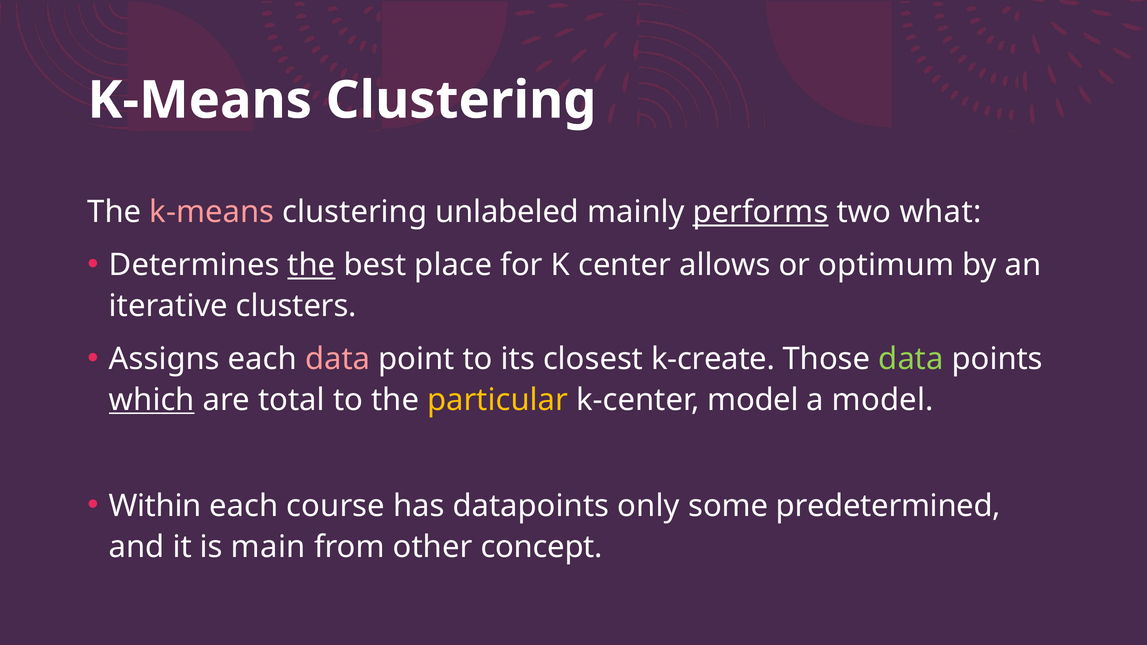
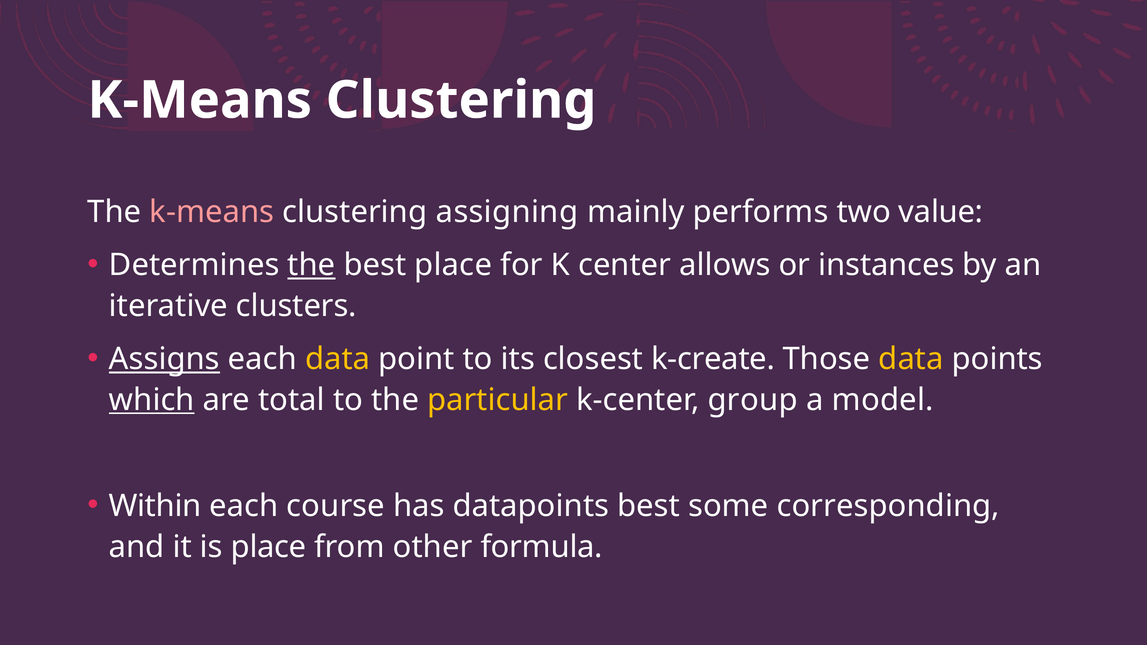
unlabeled: unlabeled -> assigning
performs underline: present -> none
what: what -> value
optimum: optimum -> instances
Assigns underline: none -> present
data at (338, 359) colour: pink -> yellow
data at (911, 359) colour: light green -> yellow
k-center model: model -> group
datapoints only: only -> best
predetermined: predetermined -> corresponding
is main: main -> place
concept: concept -> formula
